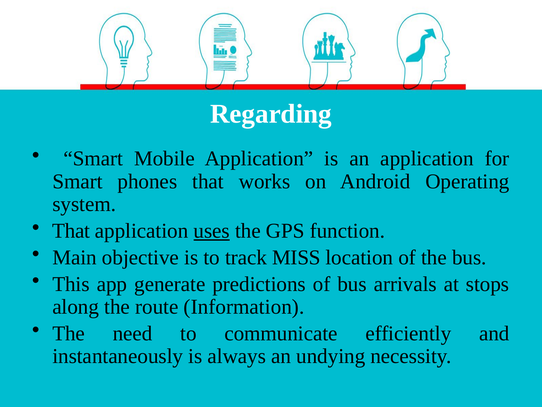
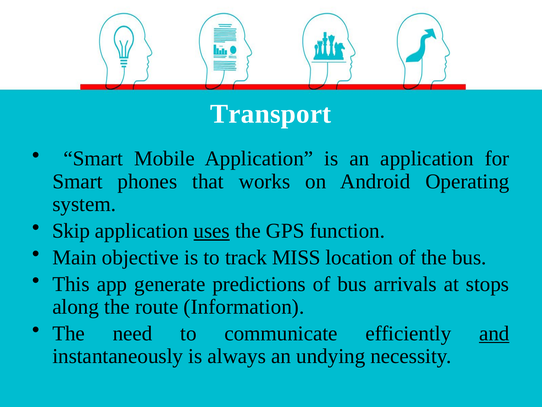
Regarding: Regarding -> Transport
That at (71, 231): That -> Skip
and underline: none -> present
